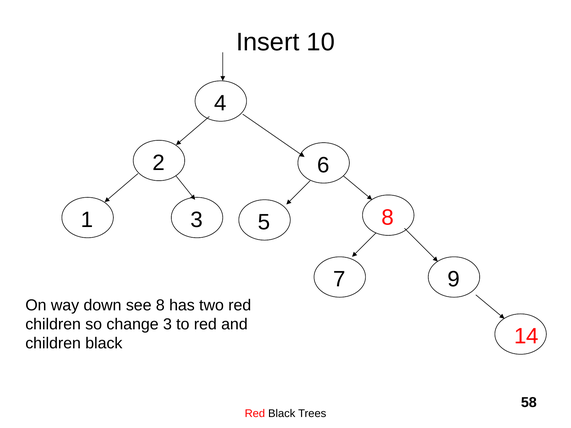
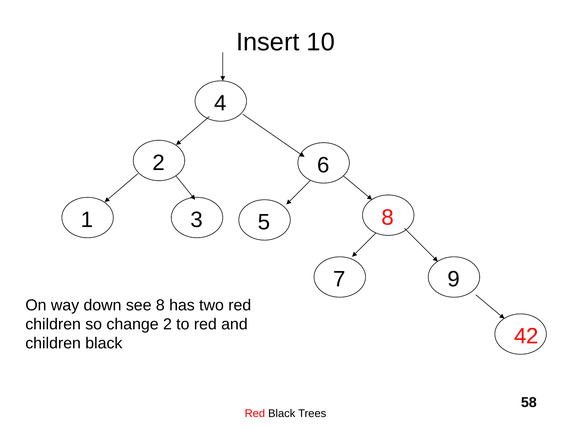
change 3: 3 -> 2
14: 14 -> 42
